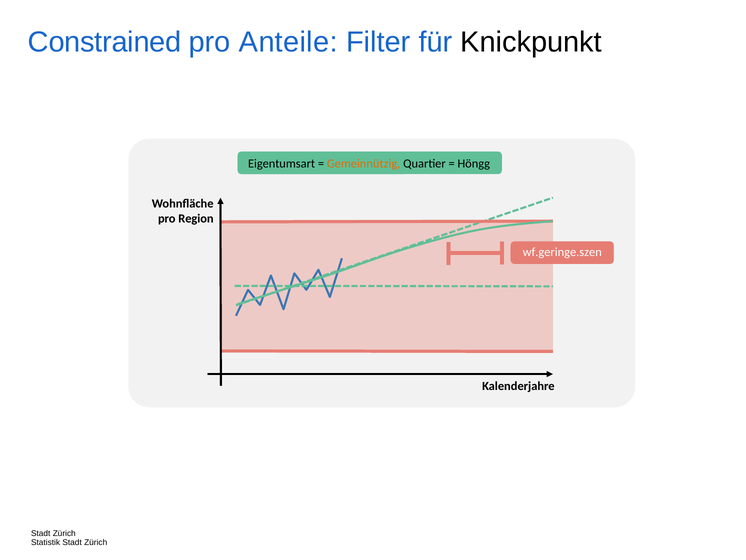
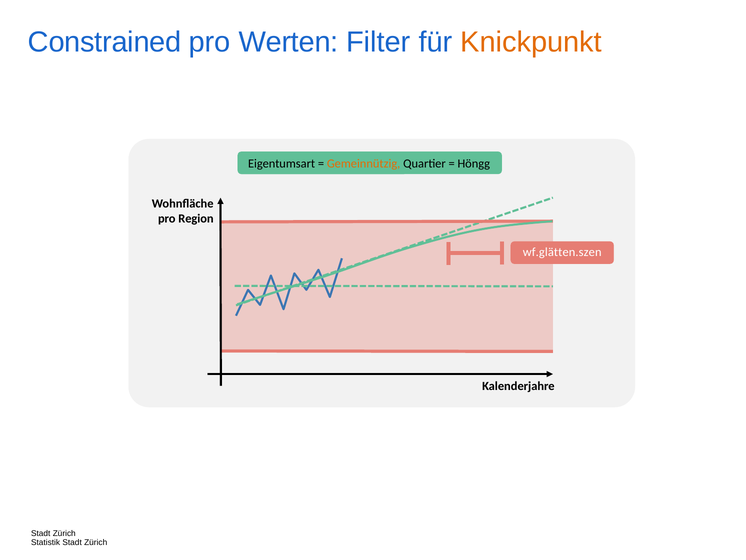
Anteile: Anteile -> Werten
Knickpunkt colour: black -> orange
wf.geringe.szen: wf.geringe.szen -> wf.glätten.szen
